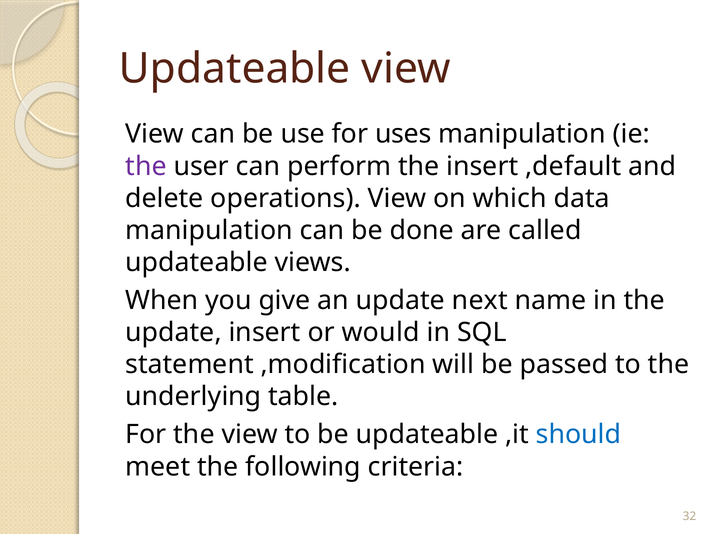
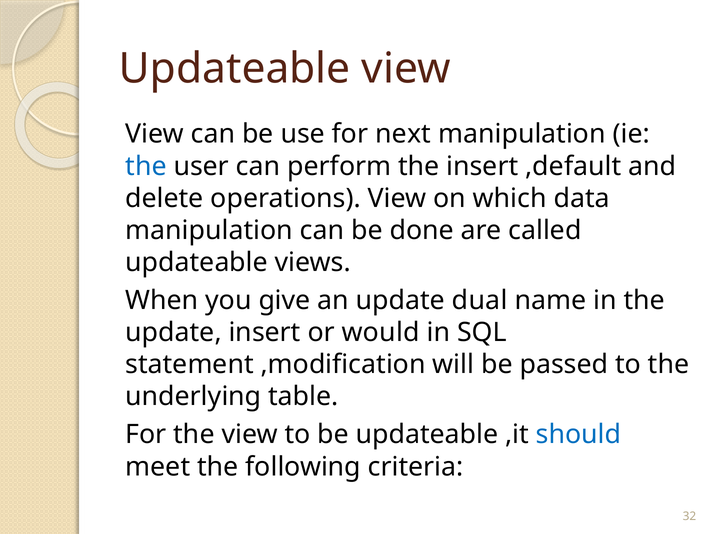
uses: uses -> next
the at (146, 166) colour: purple -> blue
next: next -> dual
